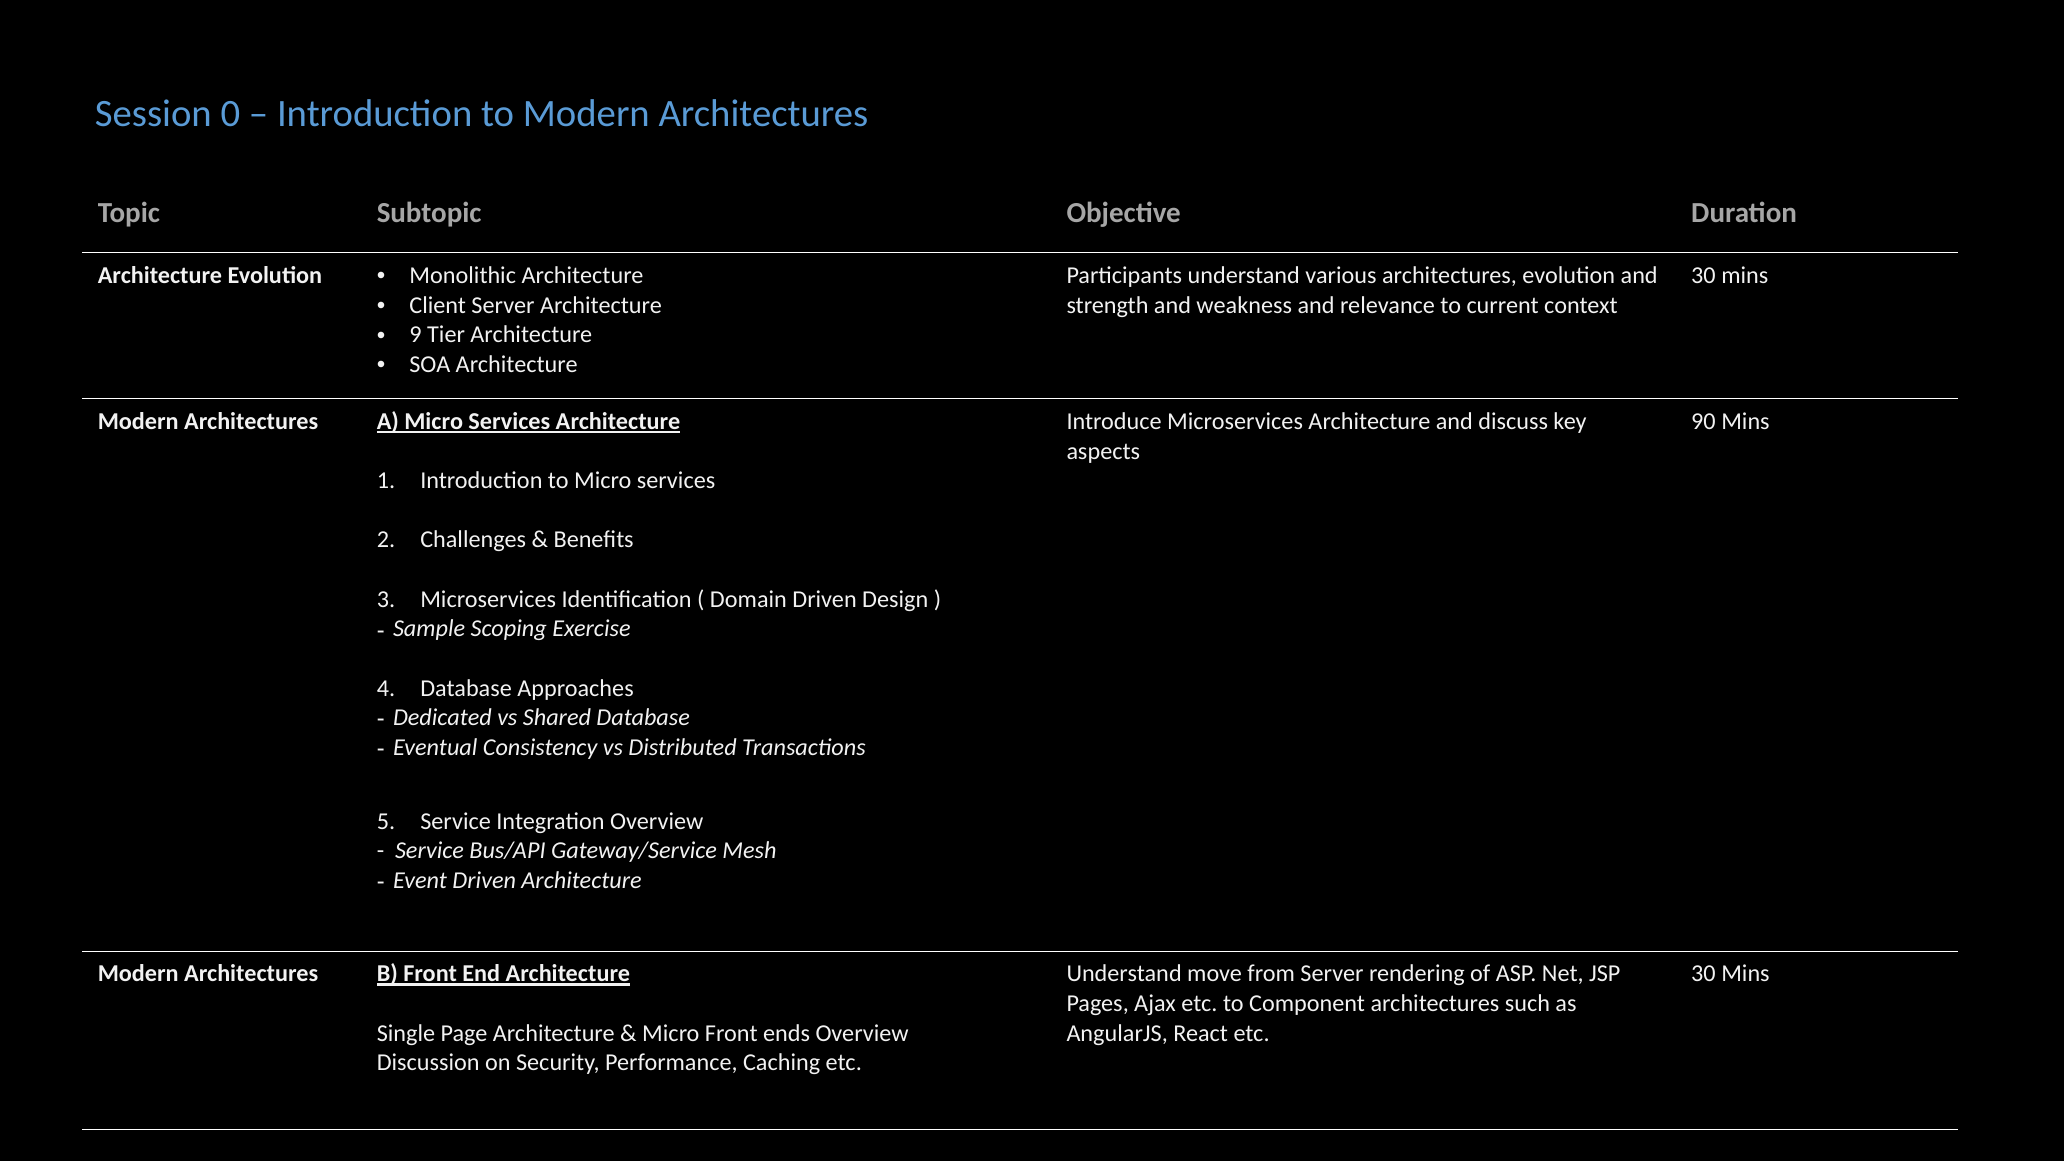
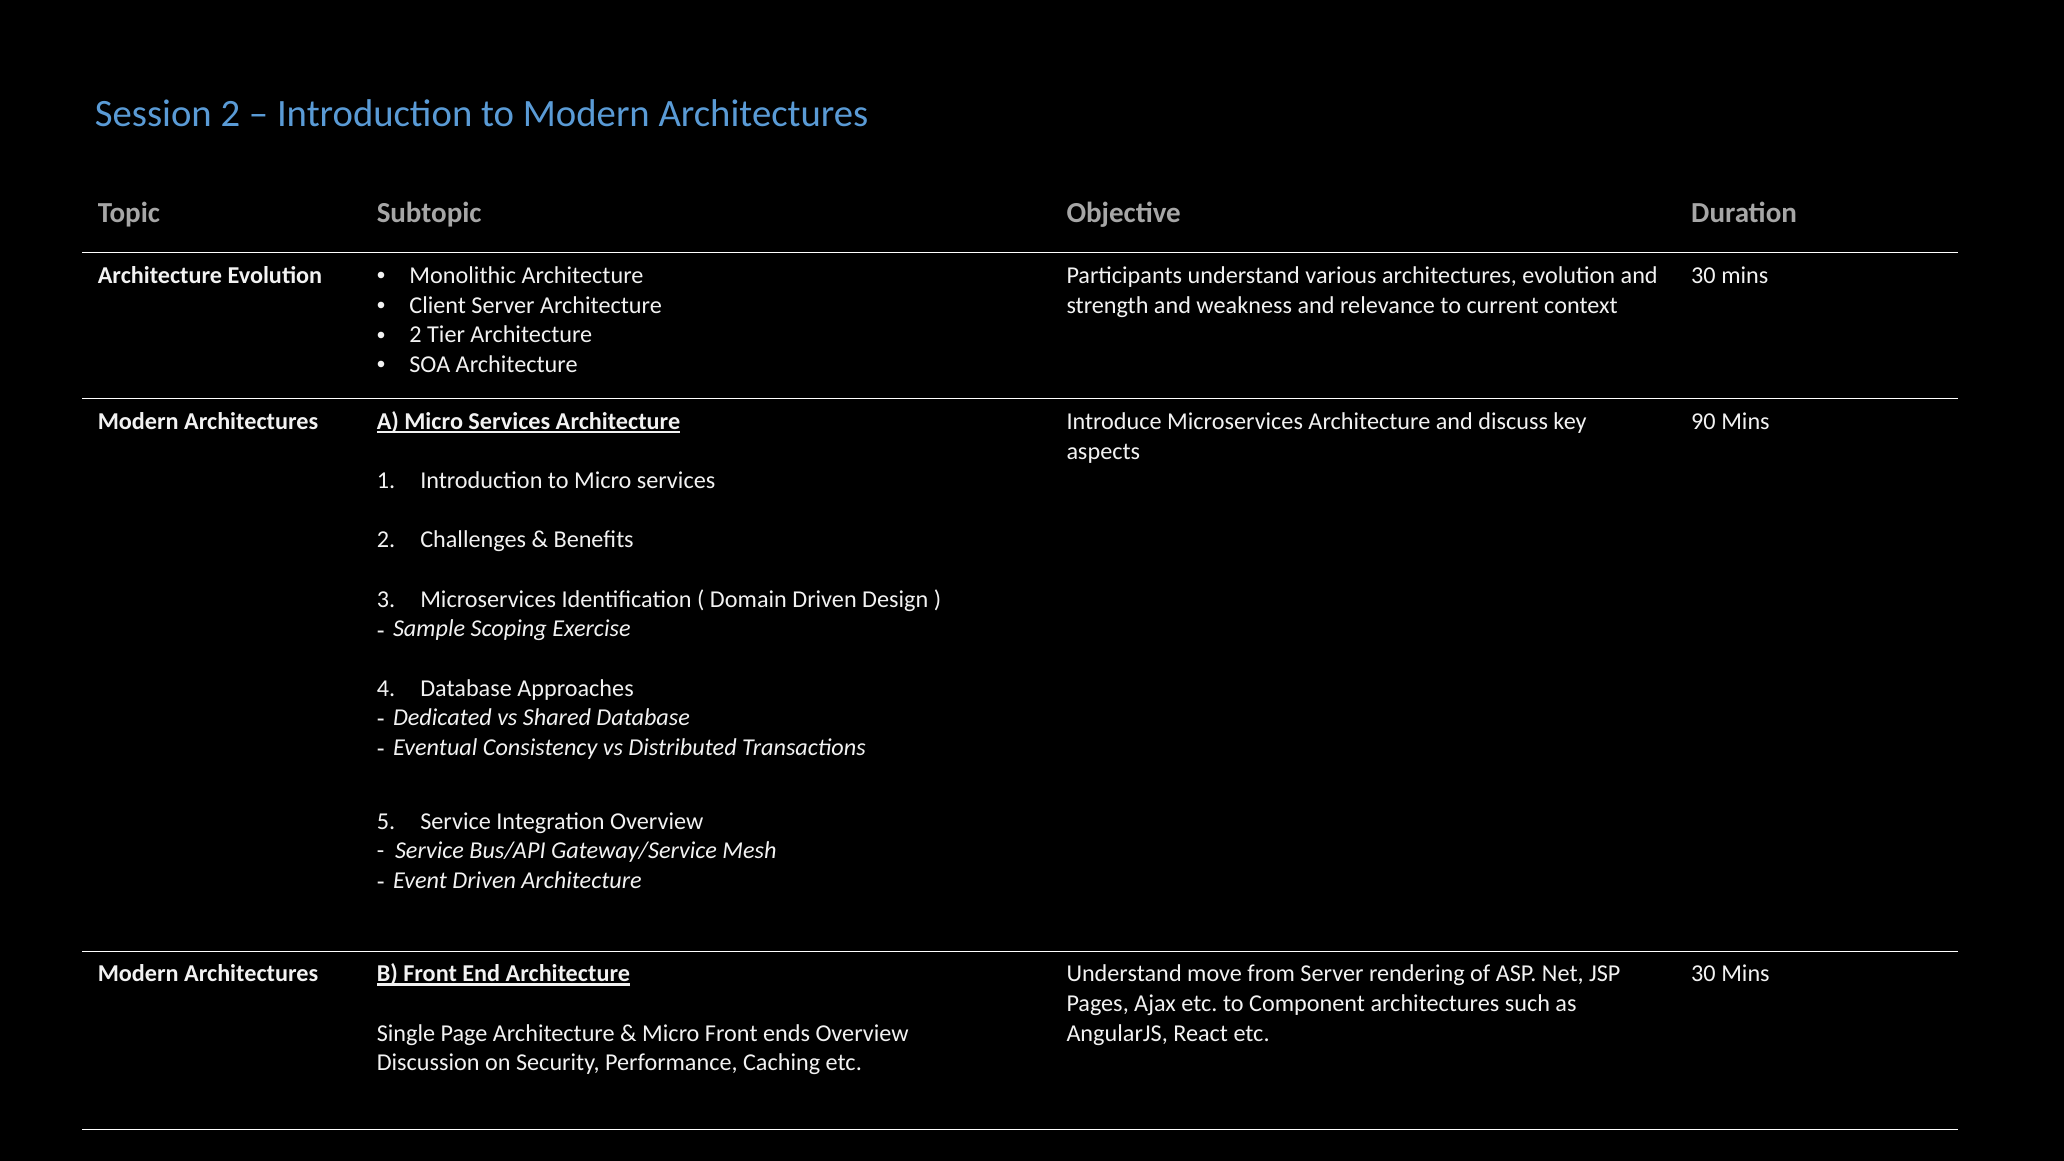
Session 0: 0 -> 2
9 at (416, 335): 9 -> 2
